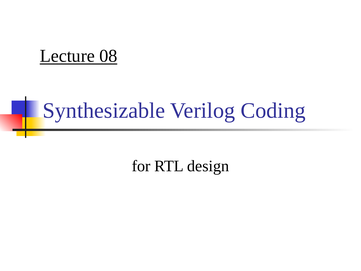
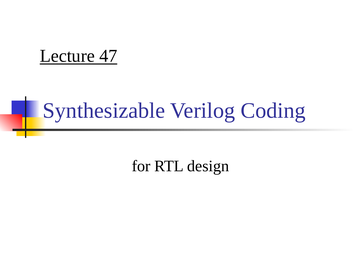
08: 08 -> 47
